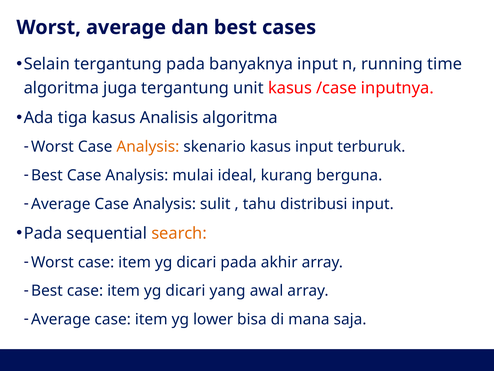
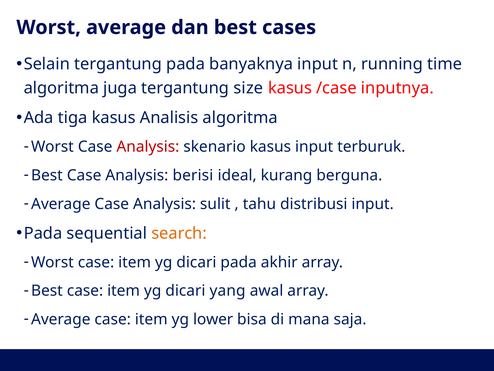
unit: unit -> size
Analysis at (148, 147) colour: orange -> red
mulai: mulai -> berisi
